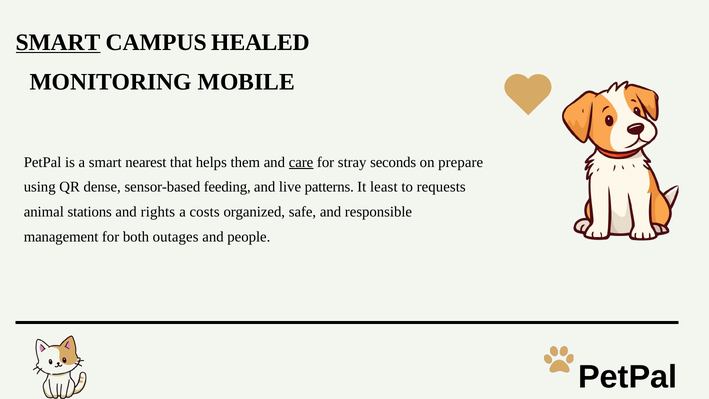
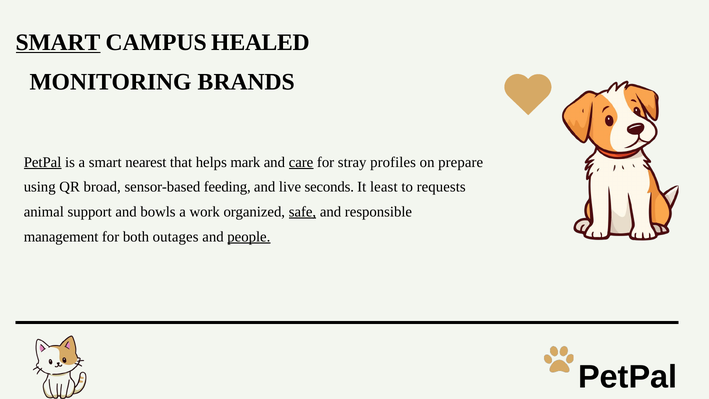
MOBILE: MOBILE -> BRANDS
PetPal at (43, 162) underline: none -> present
them: them -> mark
seconds: seconds -> profiles
dense: dense -> broad
patterns: patterns -> seconds
stations: stations -> support
rights: rights -> bowls
costs: costs -> work
safe underline: none -> present
people underline: none -> present
